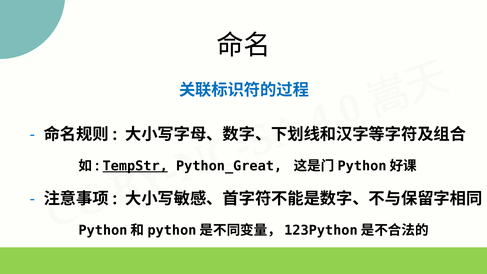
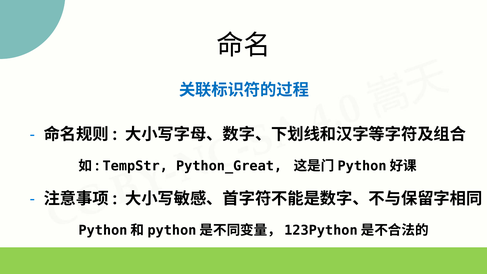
TempStr underline: present -> none
